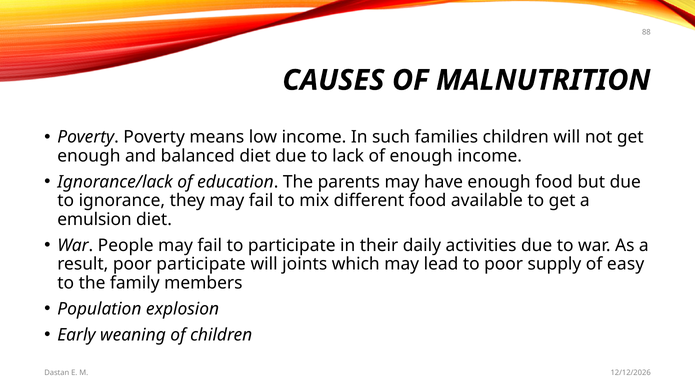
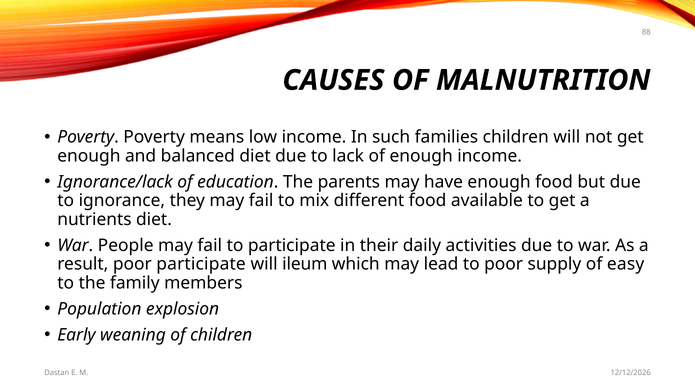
emulsion: emulsion -> nutrients
joints: joints -> ileum
